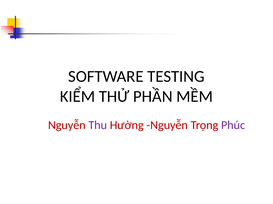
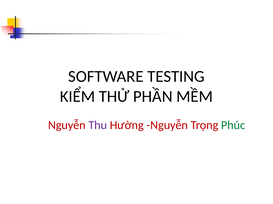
Phúc colour: purple -> green
